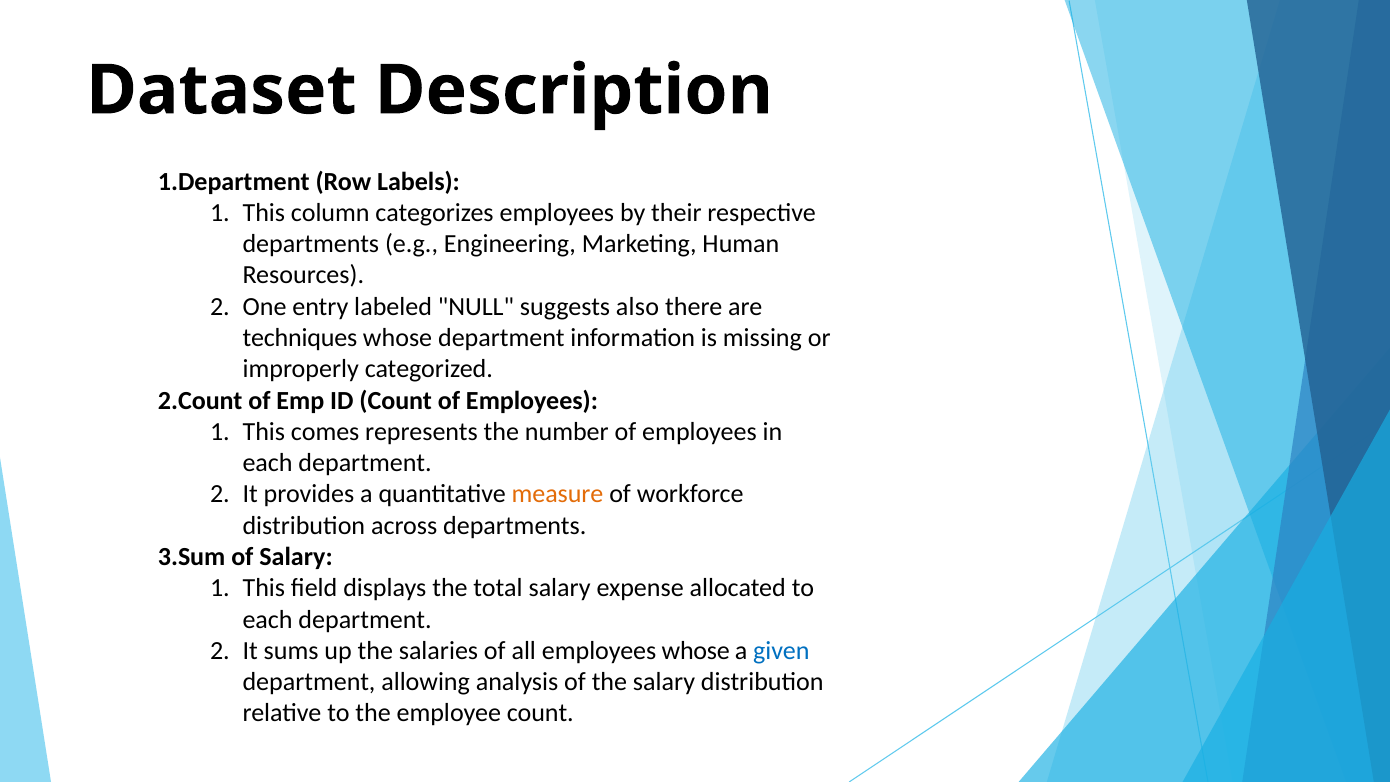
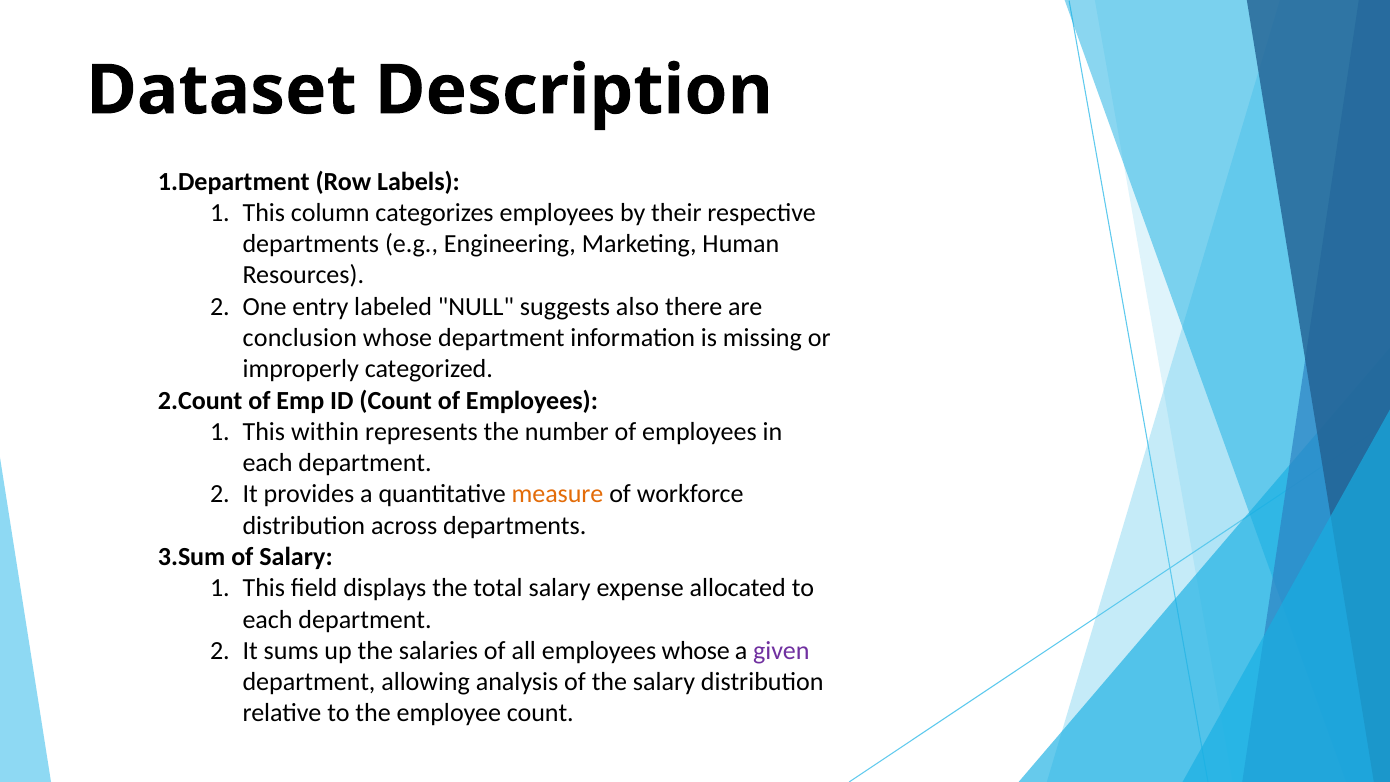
techniques: techniques -> conclusion
comes: comes -> within
given colour: blue -> purple
